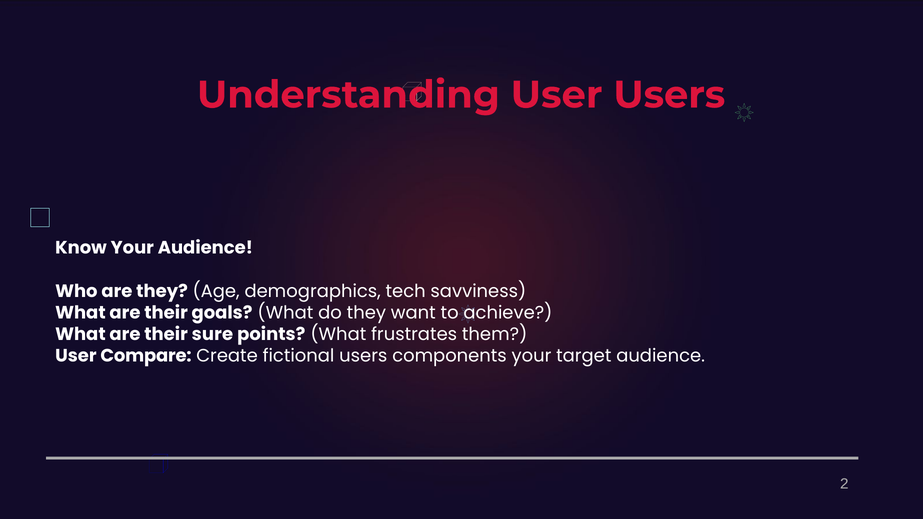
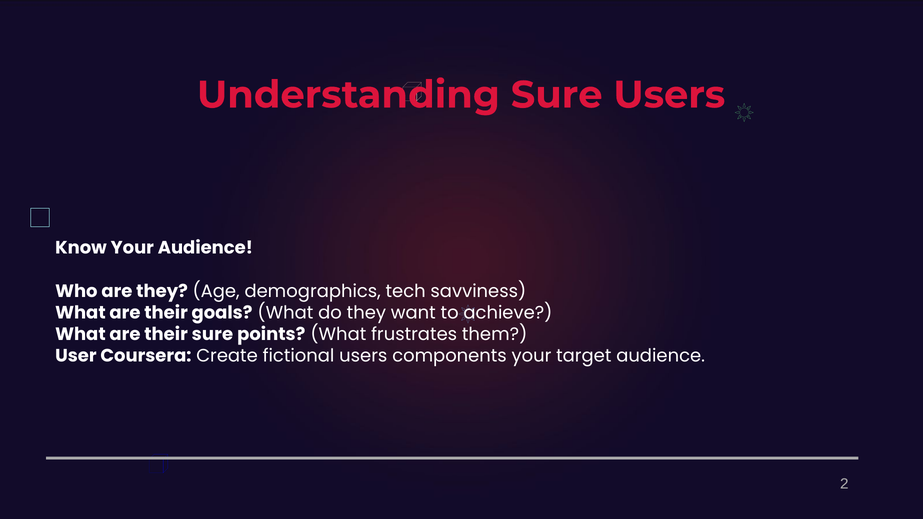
Understanding User: User -> Sure
Compare: Compare -> Coursera
